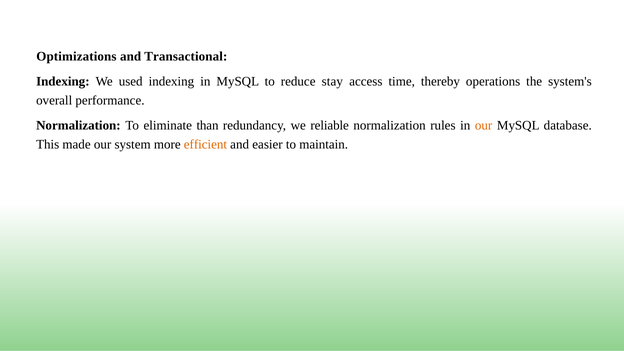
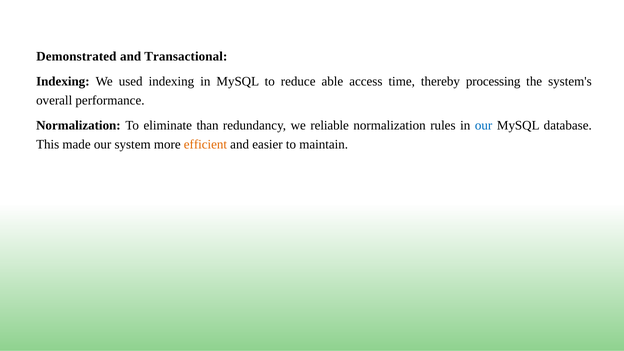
Optimizations: Optimizations -> Demonstrated
stay: stay -> able
operations: operations -> processing
our at (484, 126) colour: orange -> blue
